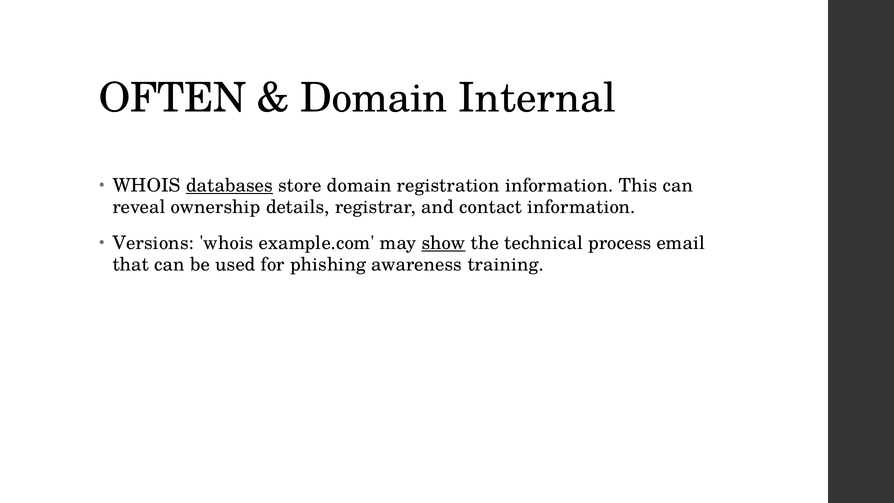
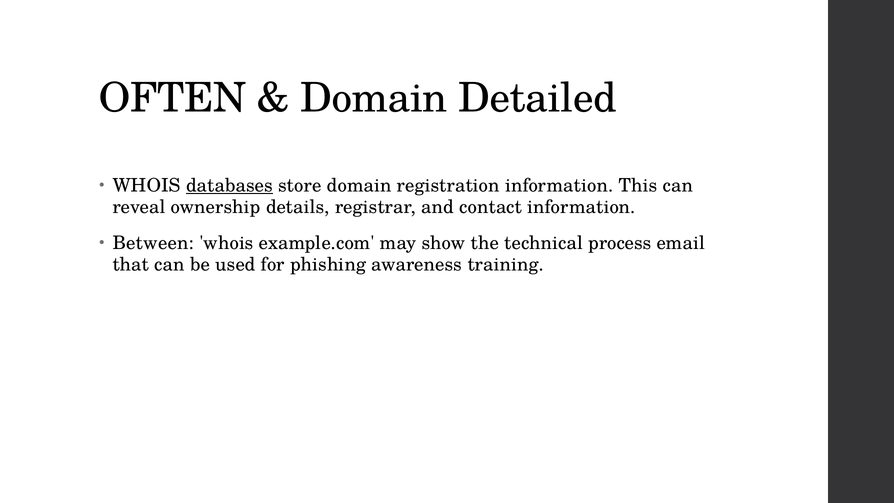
Internal: Internal -> Detailed
Versions: Versions -> Between
show underline: present -> none
